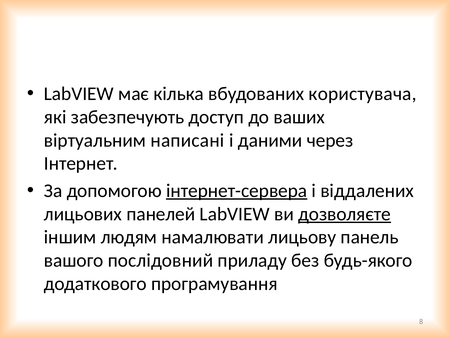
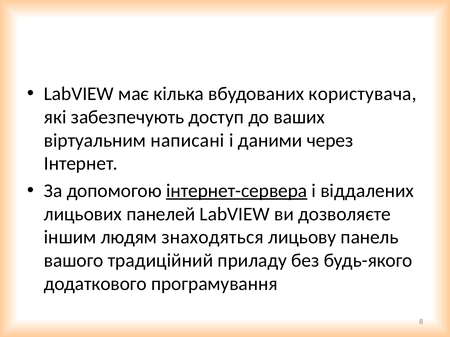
дозволяєте underline: present -> none
намалювати: намалювати -> знаходяться
послідовний: послідовний -> традиційний
